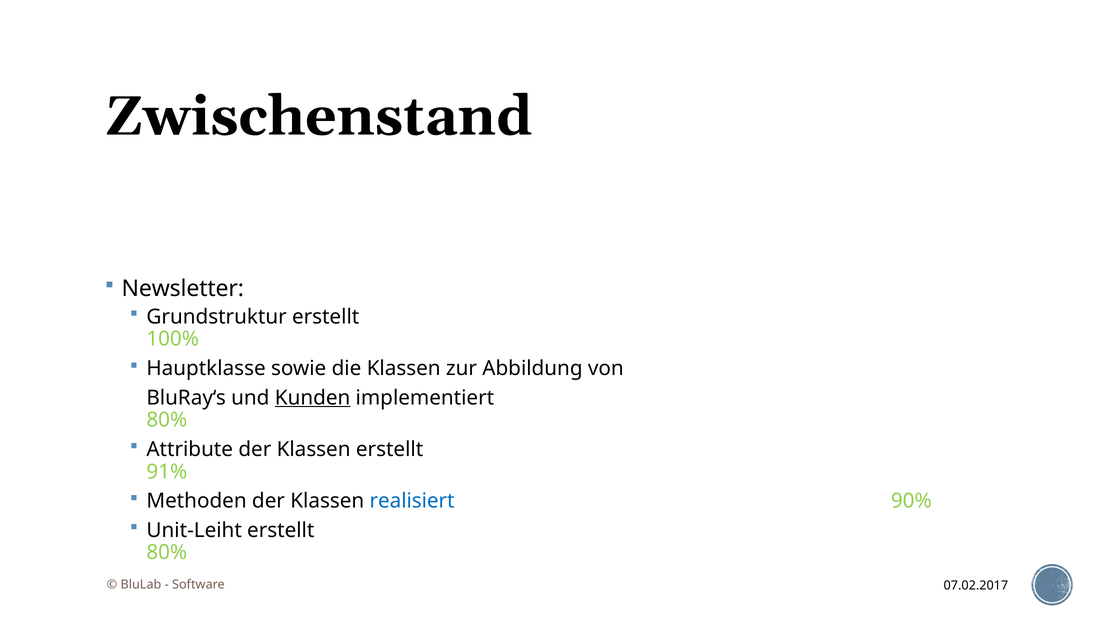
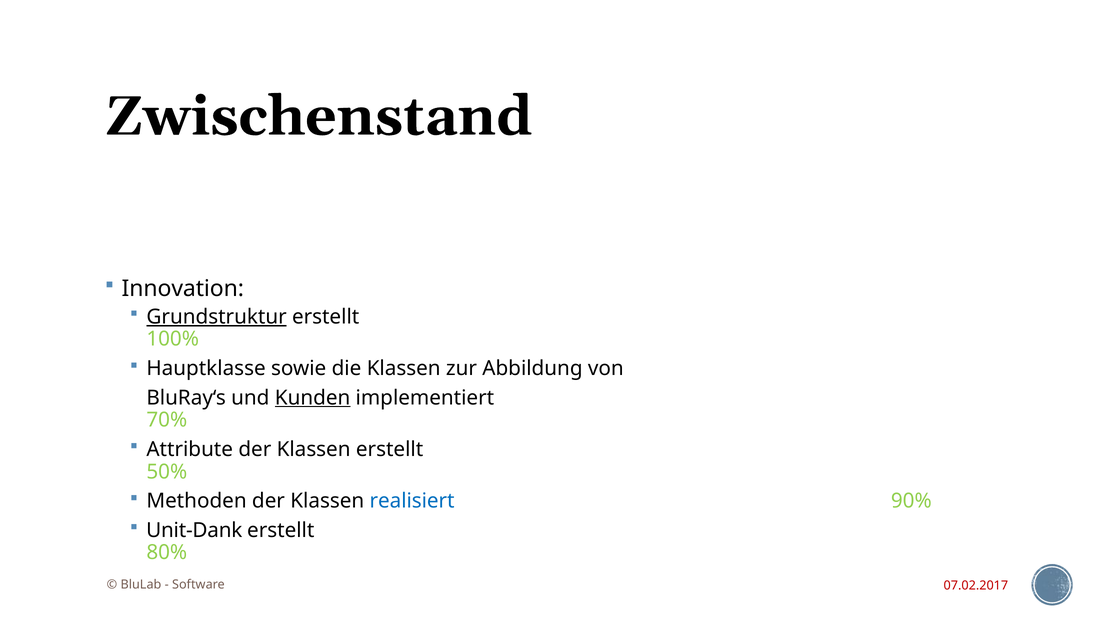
Newsletter: Newsletter -> Innovation
Grundstruktur underline: none -> present
80% at (167, 420): 80% -> 70%
91%: 91% -> 50%
Unit-Leiht: Unit-Leiht -> Unit-Dank
07.02.2017 colour: black -> red
